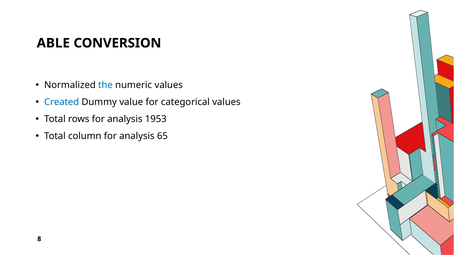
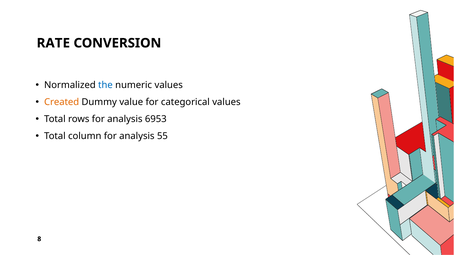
ABLE: ABLE -> RATE
Created colour: blue -> orange
1953: 1953 -> 6953
65: 65 -> 55
